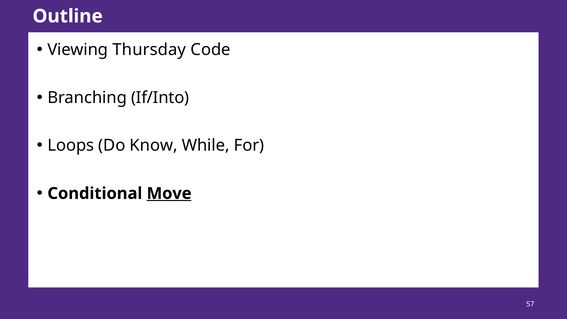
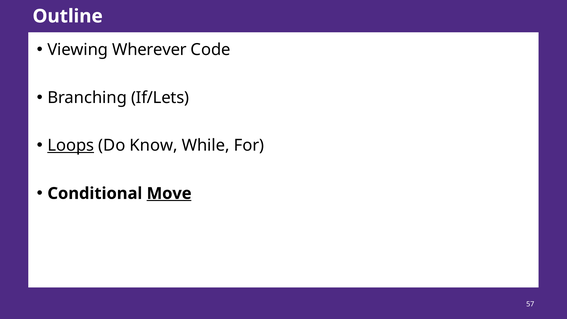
Thursday: Thursday -> Wherever
If/Into: If/Into -> If/Lets
Loops underline: none -> present
